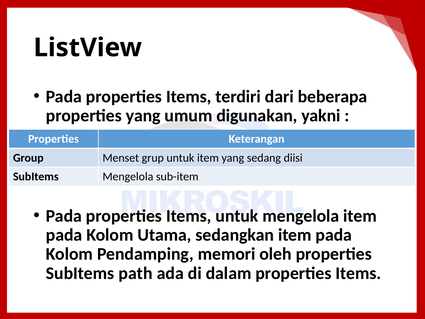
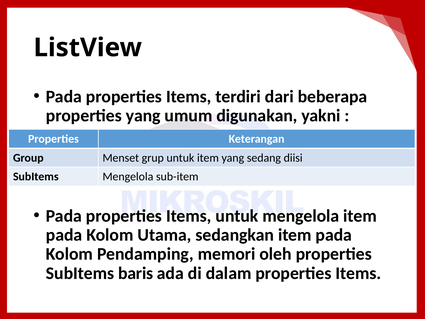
path: path -> baris
